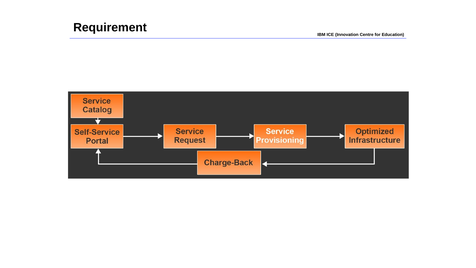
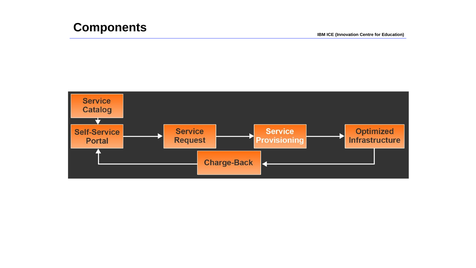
Requirement: Requirement -> Components
